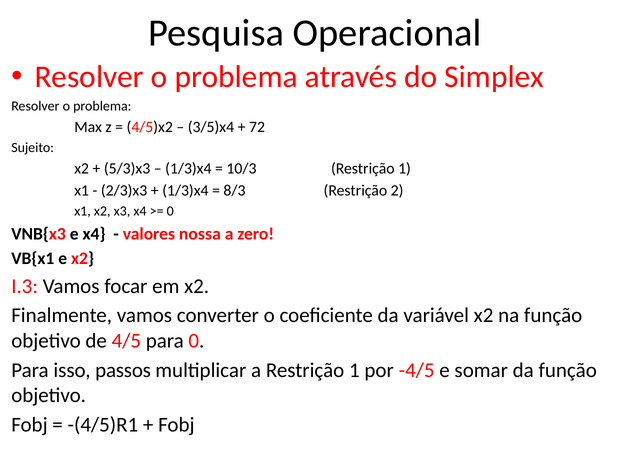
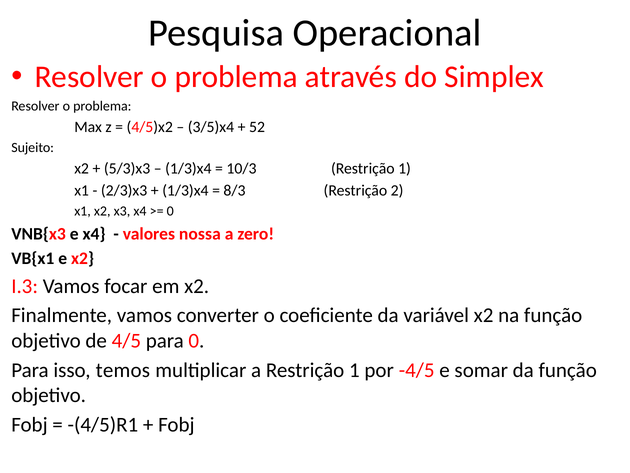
72: 72 -> 52
passos: passos -> temos
